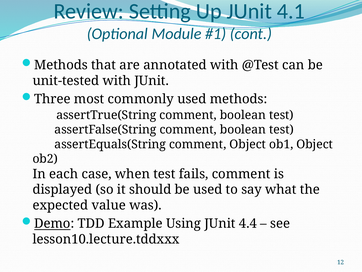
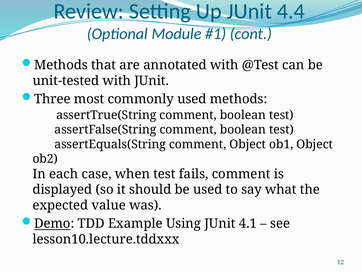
4.1: 4.1 -> 4.4
4.4: 4.4 -> 4.1
